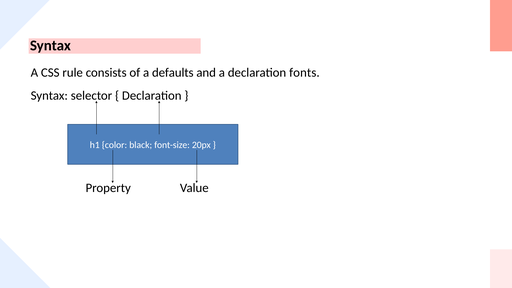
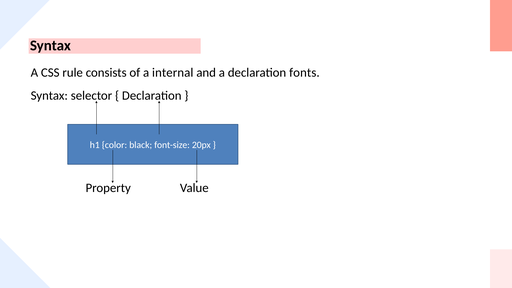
defaults: defaults -> internal
